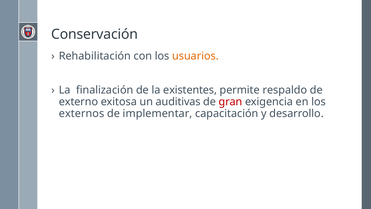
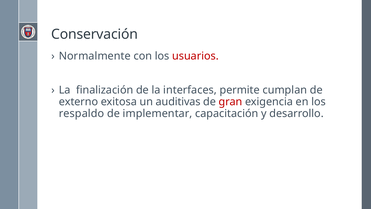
Rehabilitación: Rehabilitación -> Normalmente
usuarios colour: orange -> red
existentes: existentes -> interfaces
respaldo: respaldo -> cumplan
externos: externos -> respaldo
